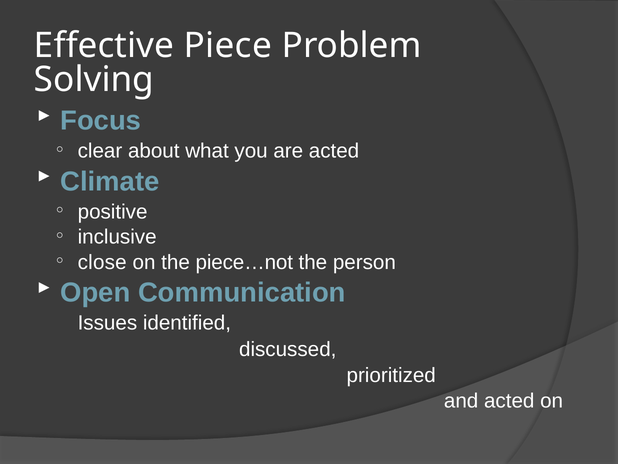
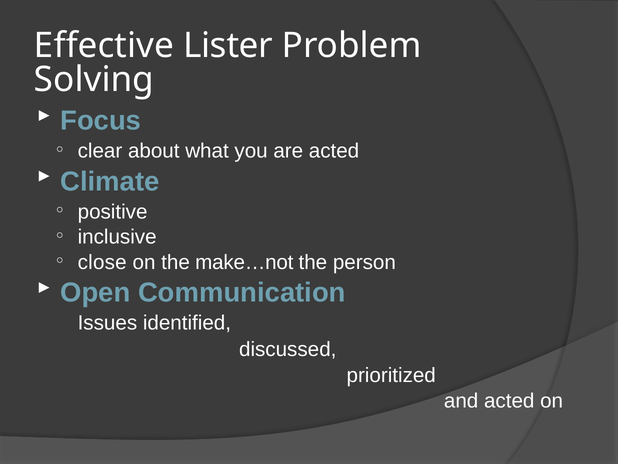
Piece: Piece -> Lister
piece…not: piece…not -> make…not
